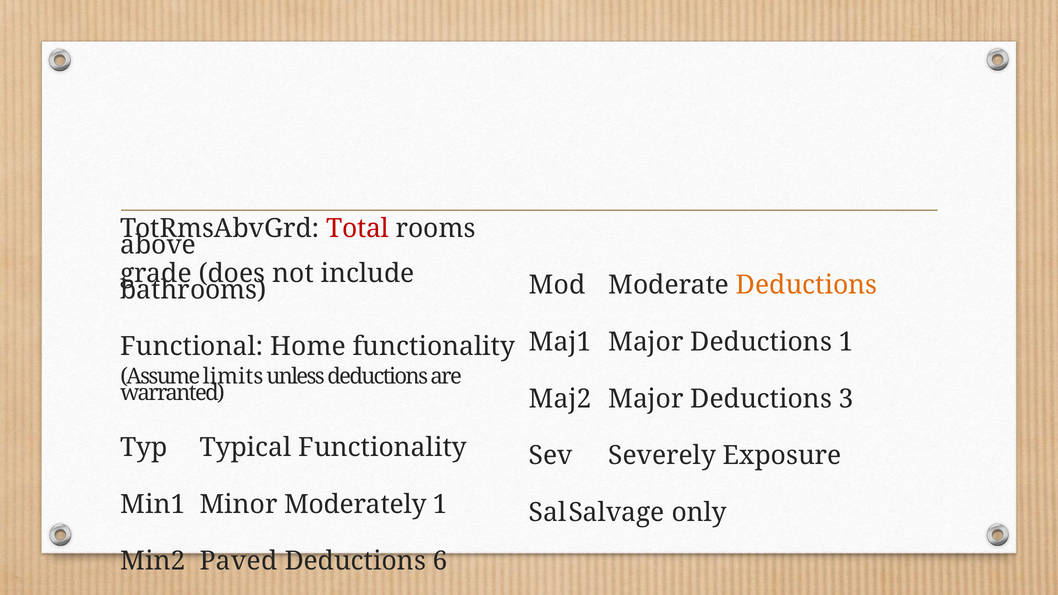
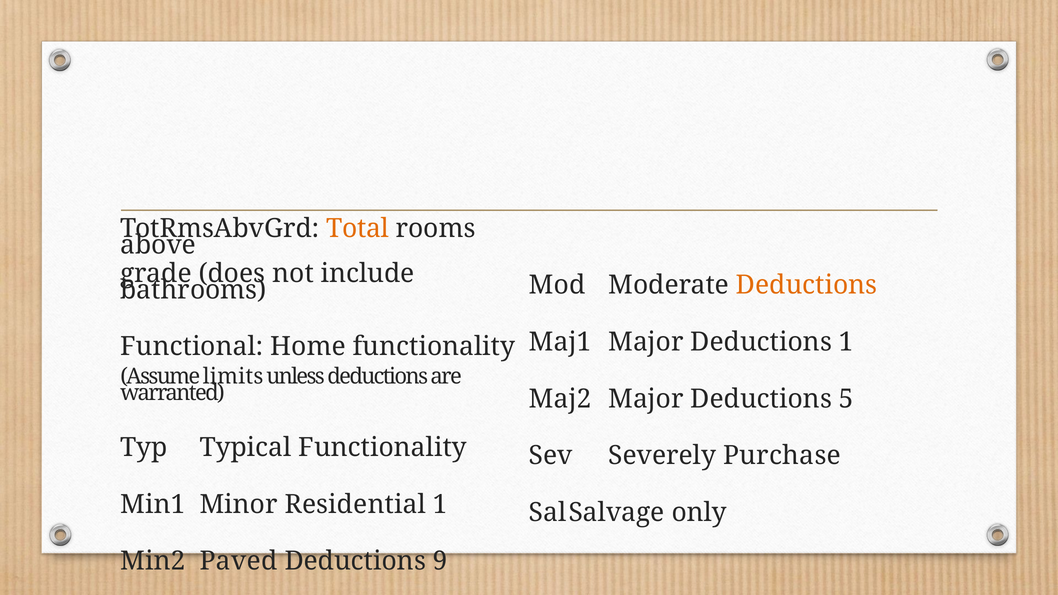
Total colour: red -> orange
3: 3 -> 5
Exposure: Exposure -> Purchase
Moderately: Moderately -> Residential
6: 6 -> 9
